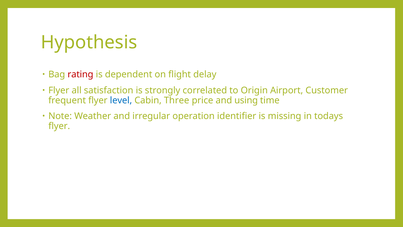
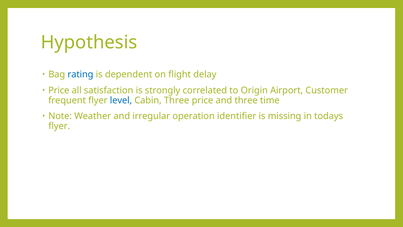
rating colour: red -> blue
Flyer at (59, 90): Flyer -> Price
and using: using -> three
